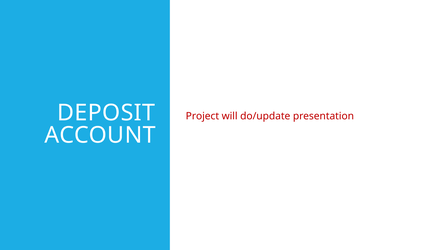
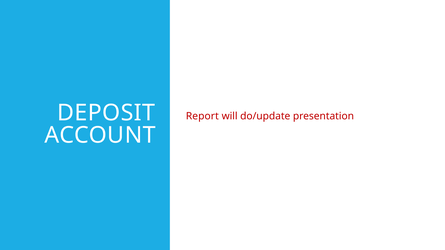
Project: Project -> Report
